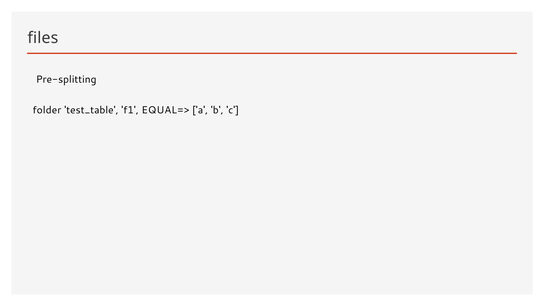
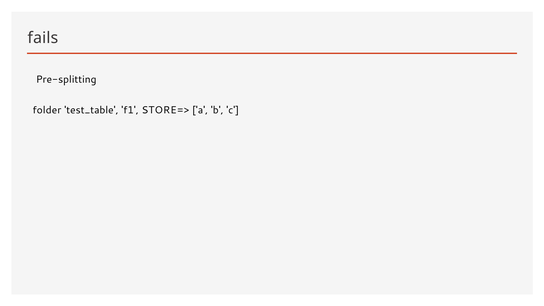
files: files -> fails
EQUAL=>: EQUAL=> -> STORE=>
